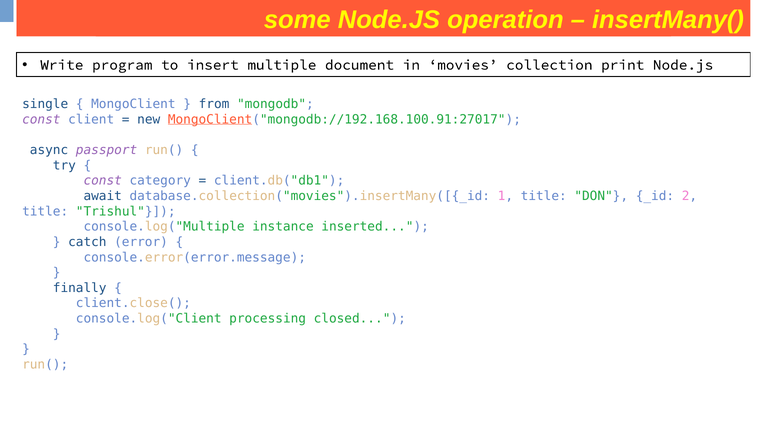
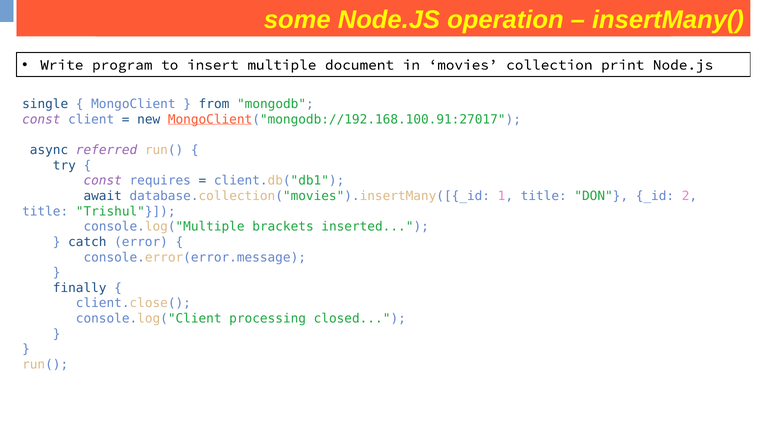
passport: passport -> referred
category: category -> requires
instance: instance -> brackets
